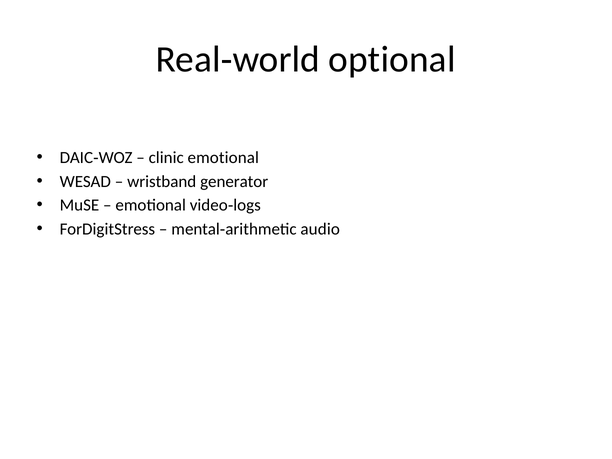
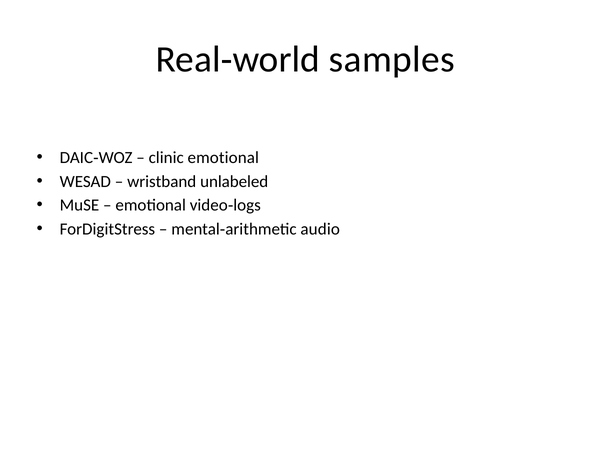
optional: optional -> samples
generator: generator -> unlabeled
